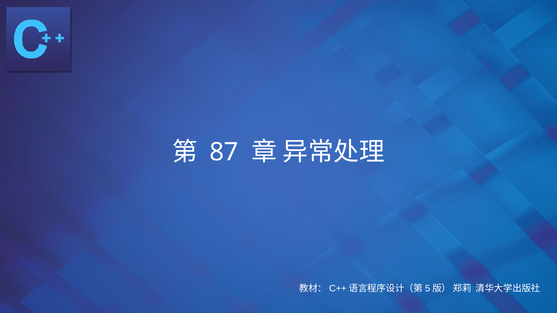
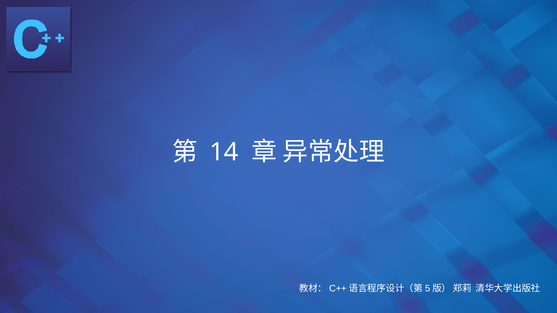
87: 87 -> 14
